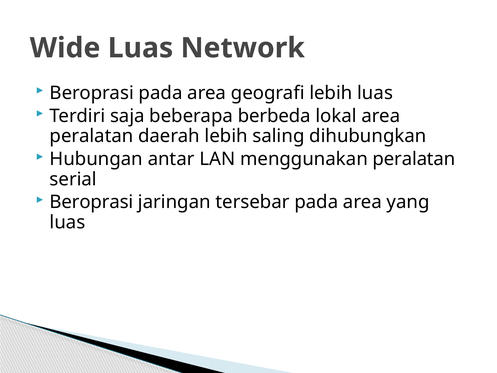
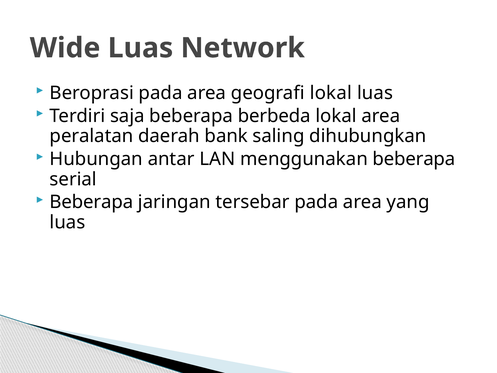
geografi lebih: lebih -> lokal
daerah lebih: lebih -> bank
menggunakan peralatan: peralatan -> beberapa
Beroprasi at (91, 202): Beroprasi -> Beberapa
